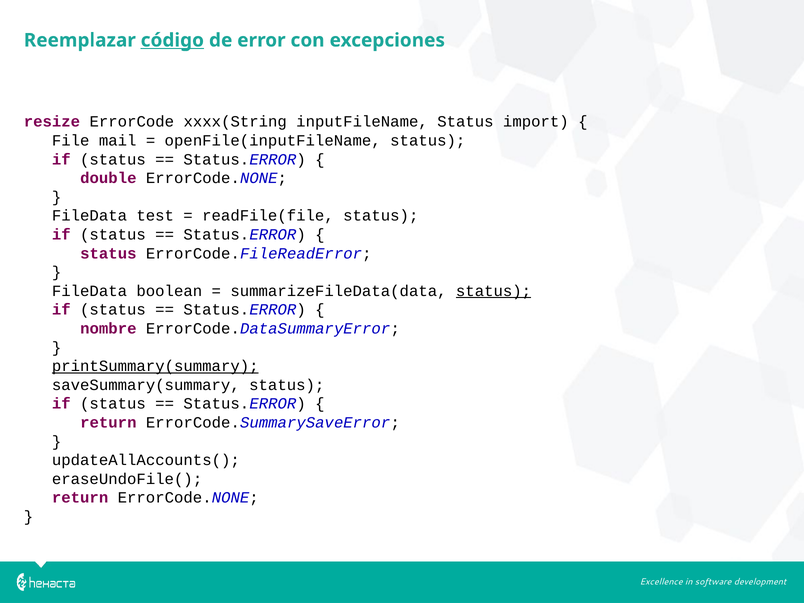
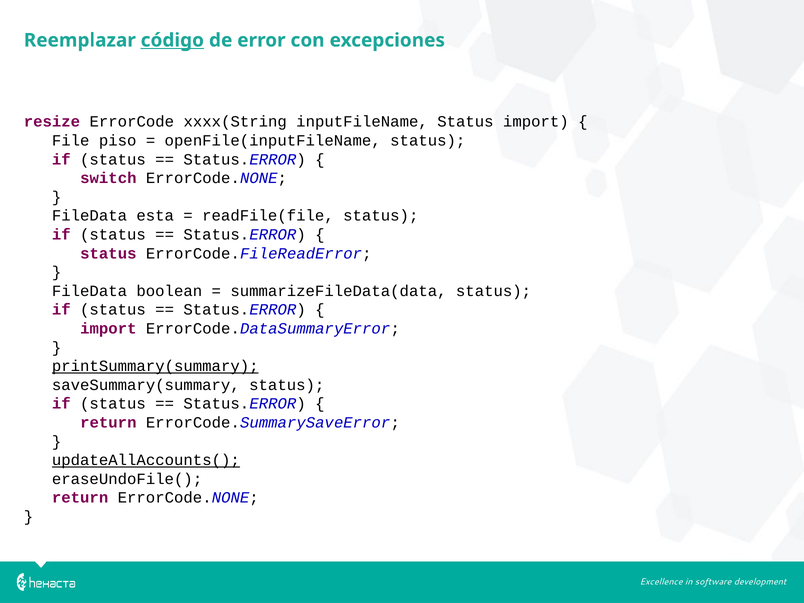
mail: mail -> piso
double: double -> switch
test: test -> esta
status at (494, 291) underline: present -> none
nombre at (108, 329): nombre -> import
updateAllAccounts( underline: none -> present
